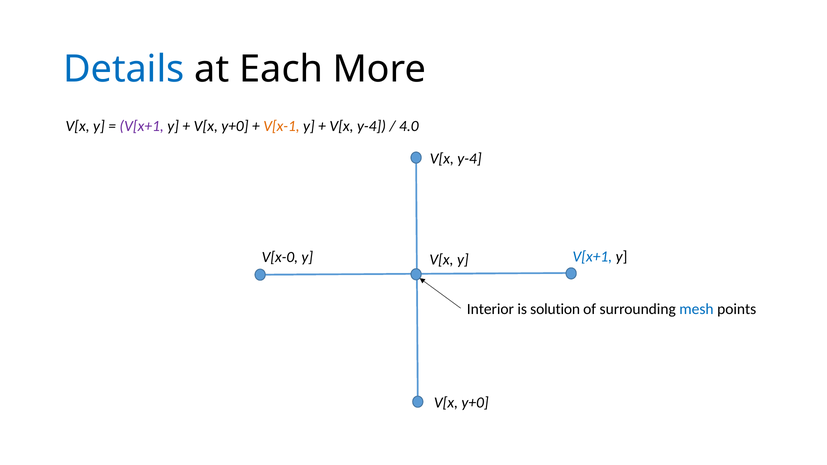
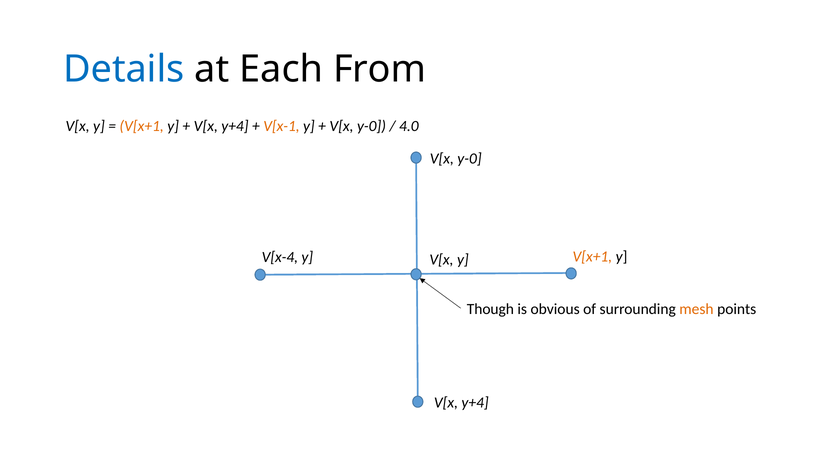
More: More -> From
V[x+1 at (142, 126) colour: purple -> orange
y+0 at (235, 126): y+0 -> y+4
y-4 at (372, 126): y-4 -> y-0
y-4 at (470, 159): y-4 -> y-0
V[x-0: V[x-0 -> V[x-4
V[x+1 at (592, 257) colour: blue -> orange
Interior: Interior -> Though
solution: solution -> obvious
mesh colour: blue -> orange
y+0 at (475, 403): y+0 -> y+4
